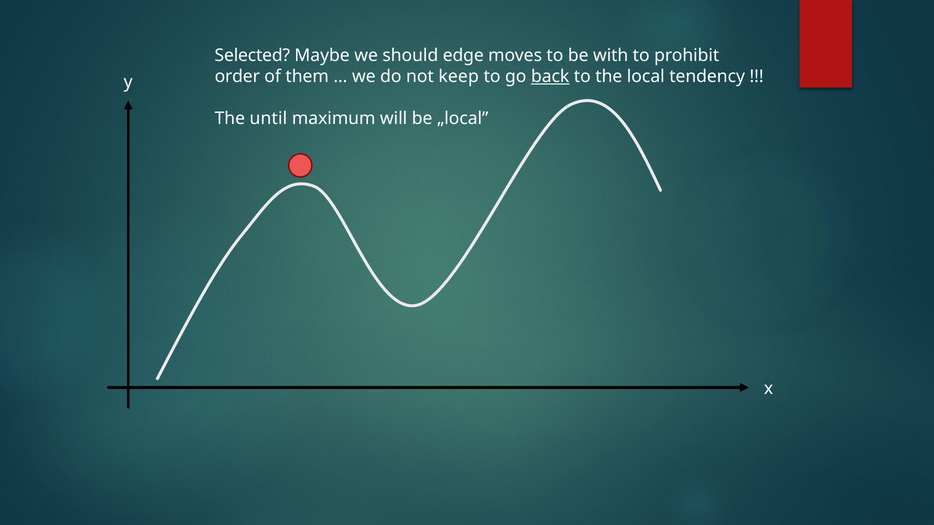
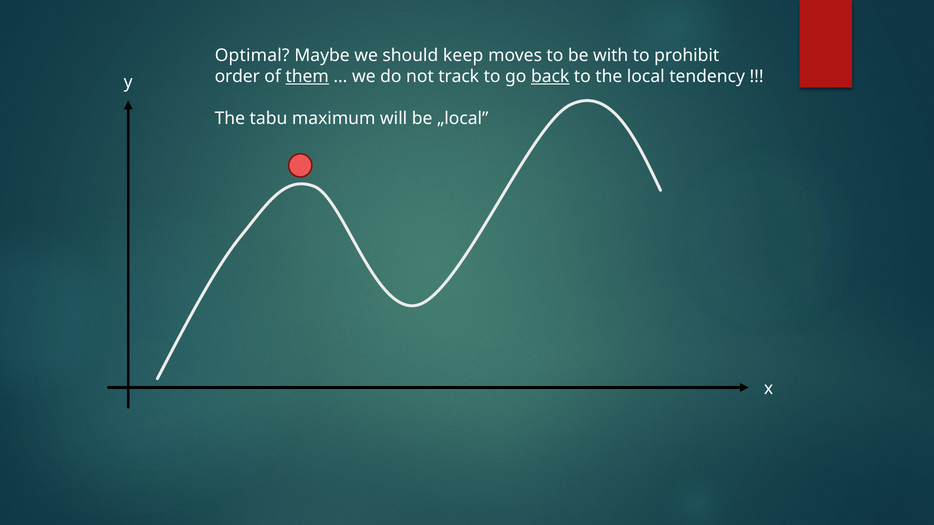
Selected: Selected -> Optimal
edge: edge -> keep
them underline: none -> present
keep: keep -> track
until: until -> tabu
